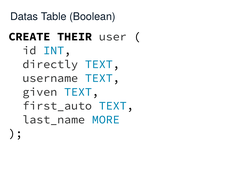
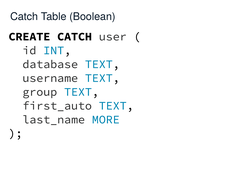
Datas at (24, 17): Datas -> Catch
CREATE THEIR: THEIR -> CATCH
directly: directly -> database
given: given -> group
